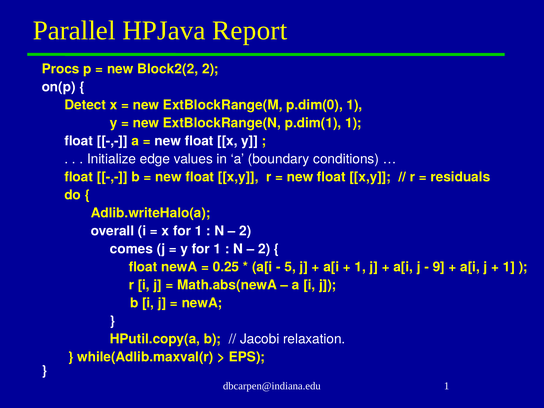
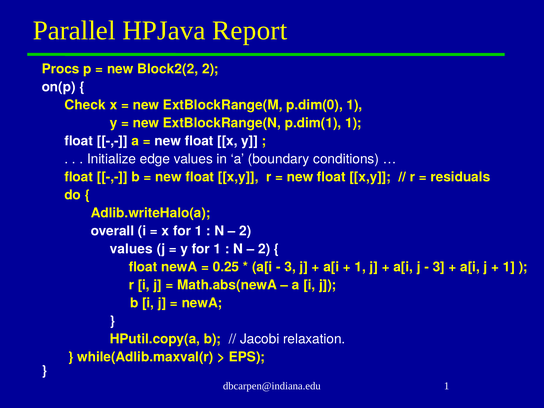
Detect: Detect -> Check
comes at (131, 249): comes -> values
5 at (290, 267): 5 -> 3
9 at (439, 267): 9 -> 3
